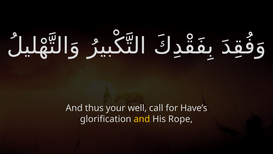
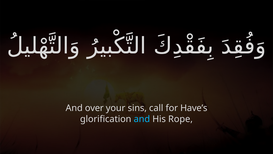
thus: thus -> over
well: well -> sins
and at (142, 119) colour: yellow -> light blue
